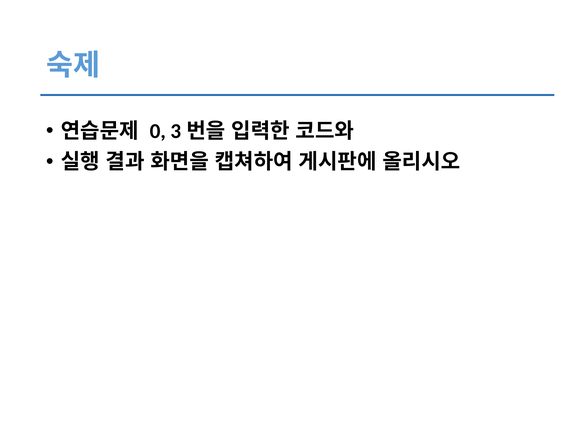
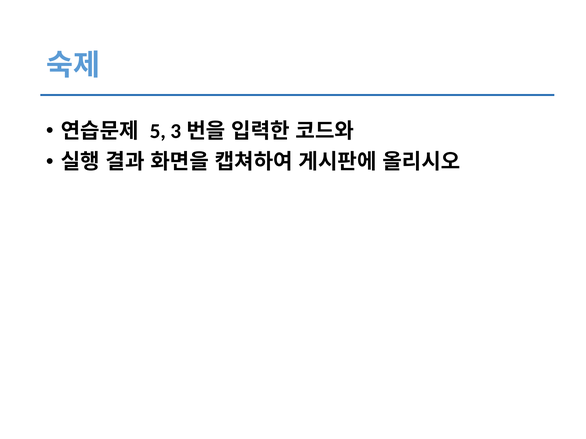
0: 0 -> 5
